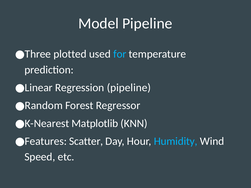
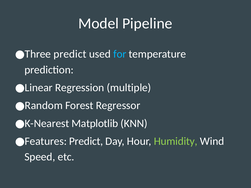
plotted at (70, 54): plotted -> predict
Regression pipeline: pipeline -> multiple
Scatter at (86, 141): Scatter -> Predict
Humidity colour: light blue -> light green
